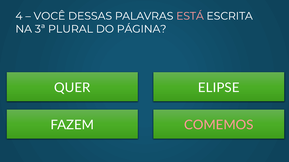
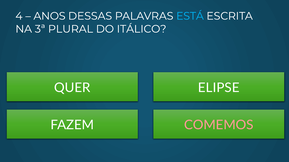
VOCÊ: VOCÊ -> ANOS
ESTÁ colour: pink -> light blue
PÁGINA: PÁGINA -> ITÁLICO
